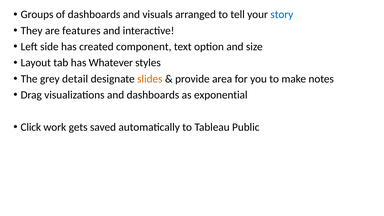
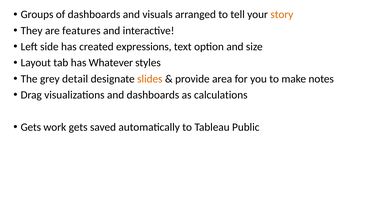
story colour: blue -> orange
component: component -> expressions
exponential: exponential -> calculations
Click at (31, 127): Click -> Gets
